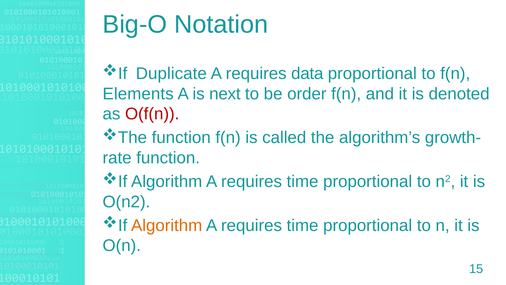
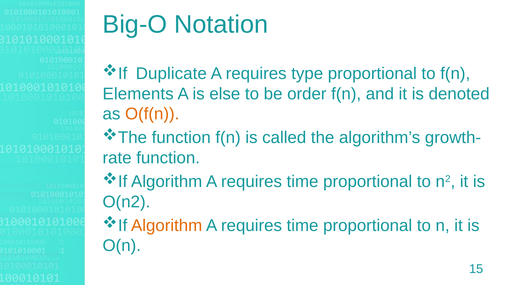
data: data -> type
next: next -> else
O(f(n colour: red -> orange
